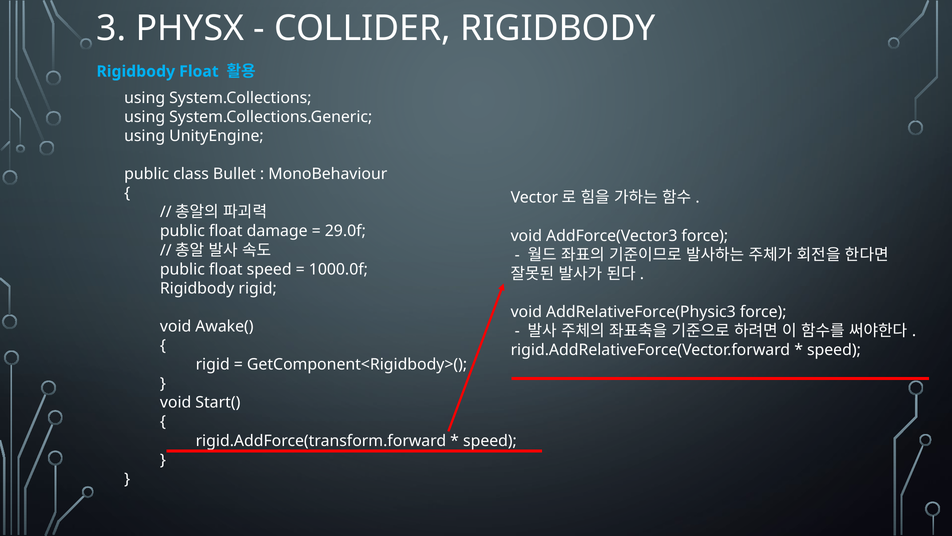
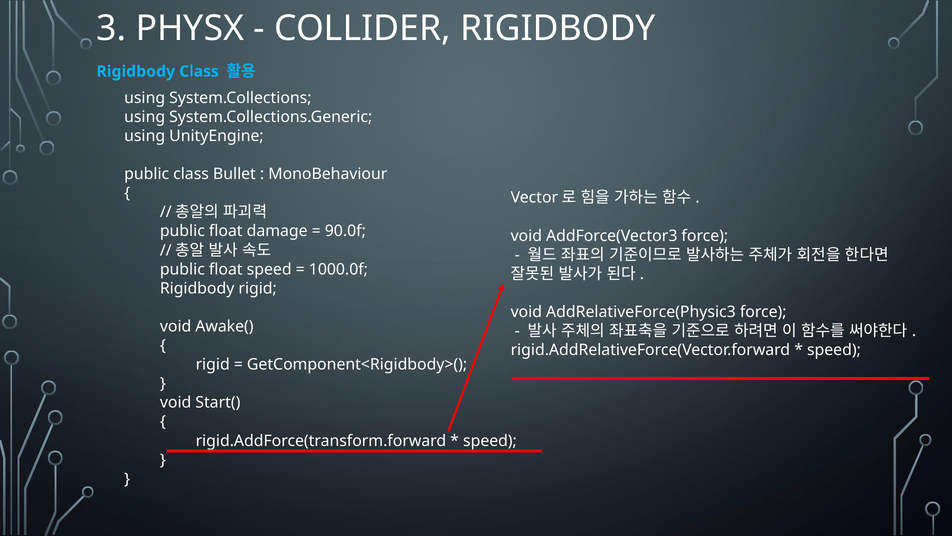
Rigidbody Float: Float -> Class
29.0f: 29.0f -> 90.0f
